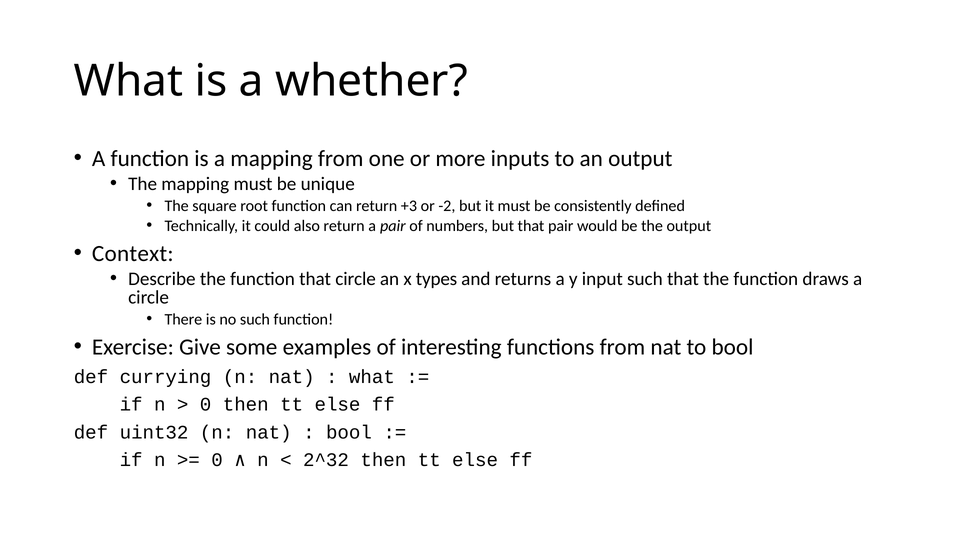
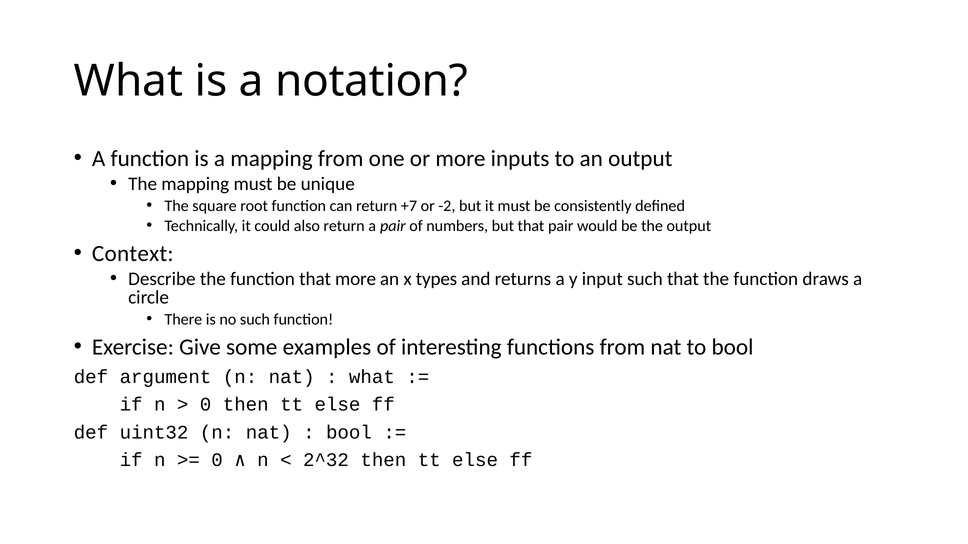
whether: whether -> notation
+3: +3 -> +7
that circle: circle -> more
currying: currying -> argument
